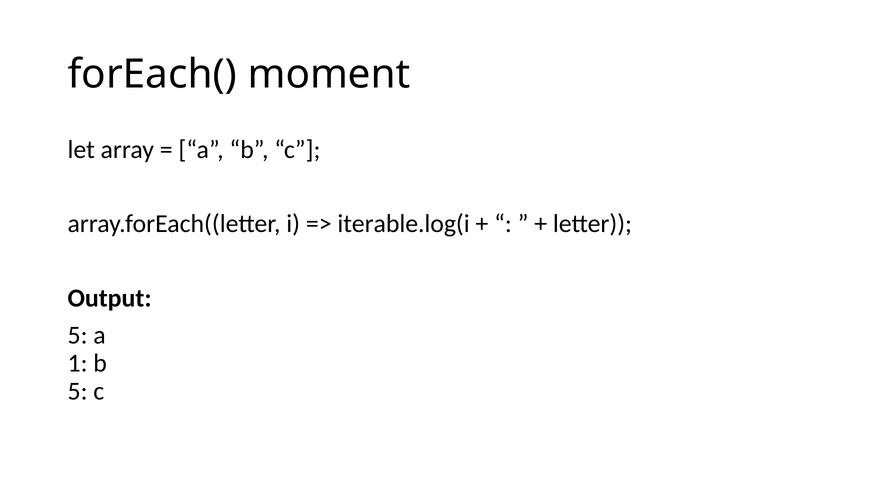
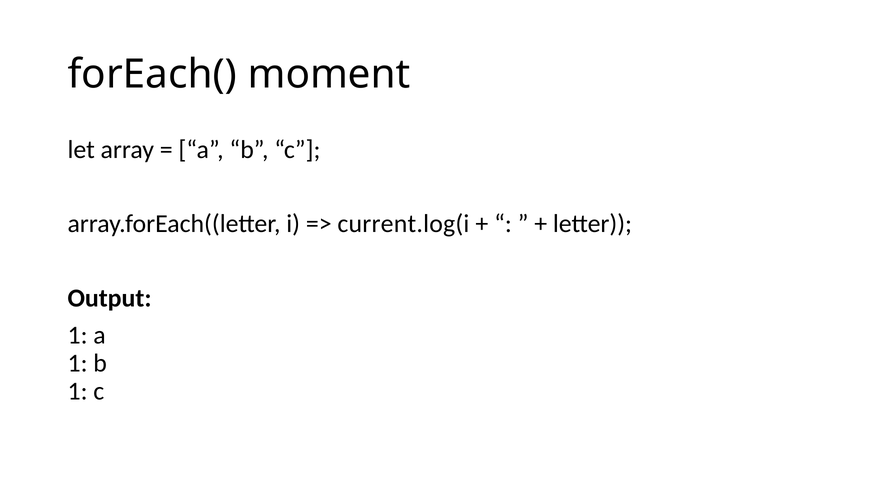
iterable.log(i: iterable.log(i -> current.log(i
5 at (78, 336): 5 -> 1
5 at (78, 391): 5 -> 1
